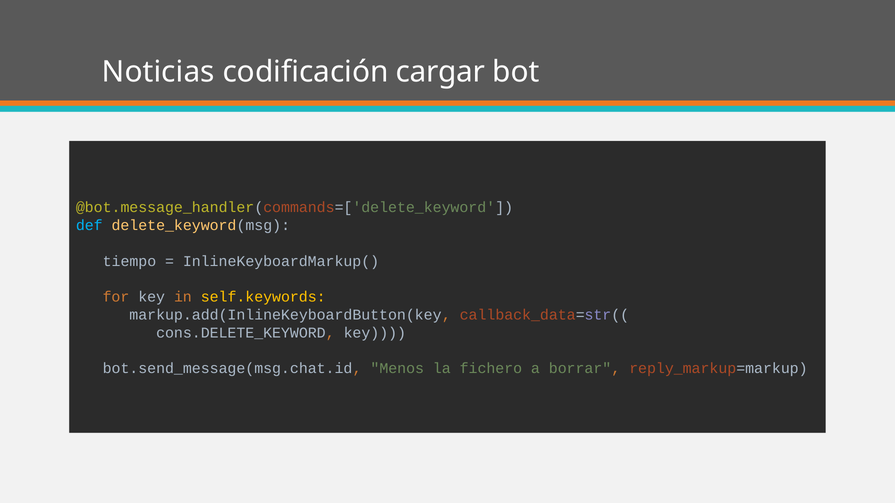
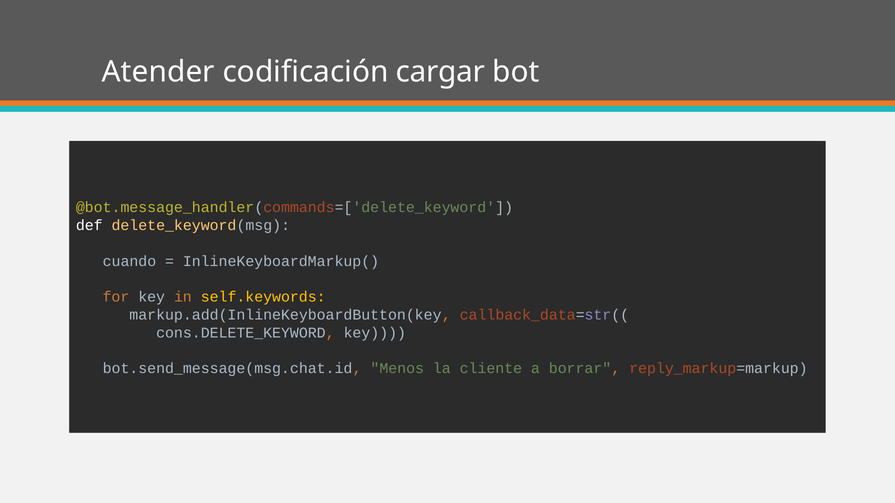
Noticias: Noticias -> Atender
def colour: light blue -> white
tiempo: tiempo -> cuando
fichero: fichero -> cliente
